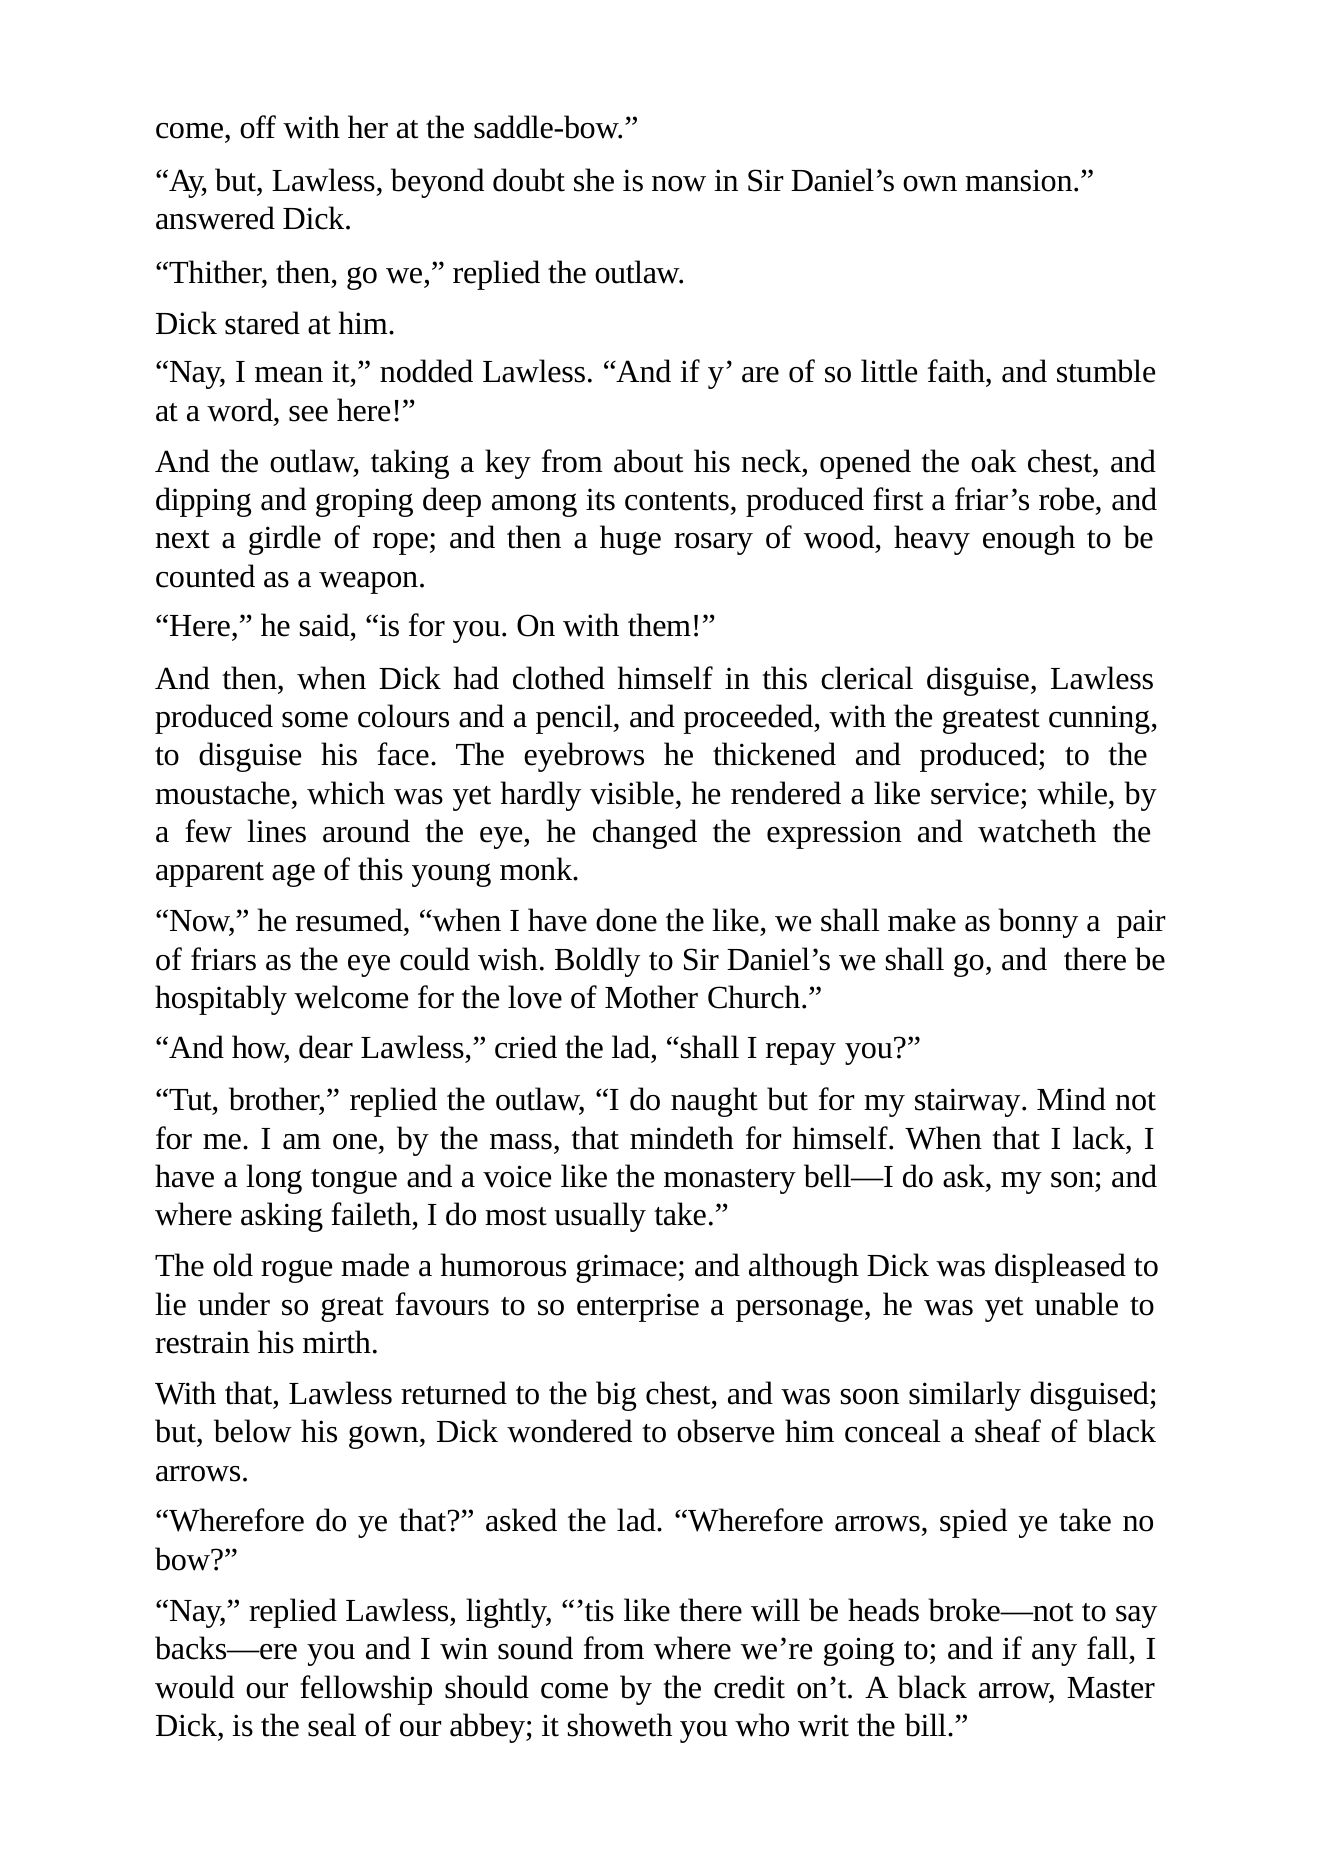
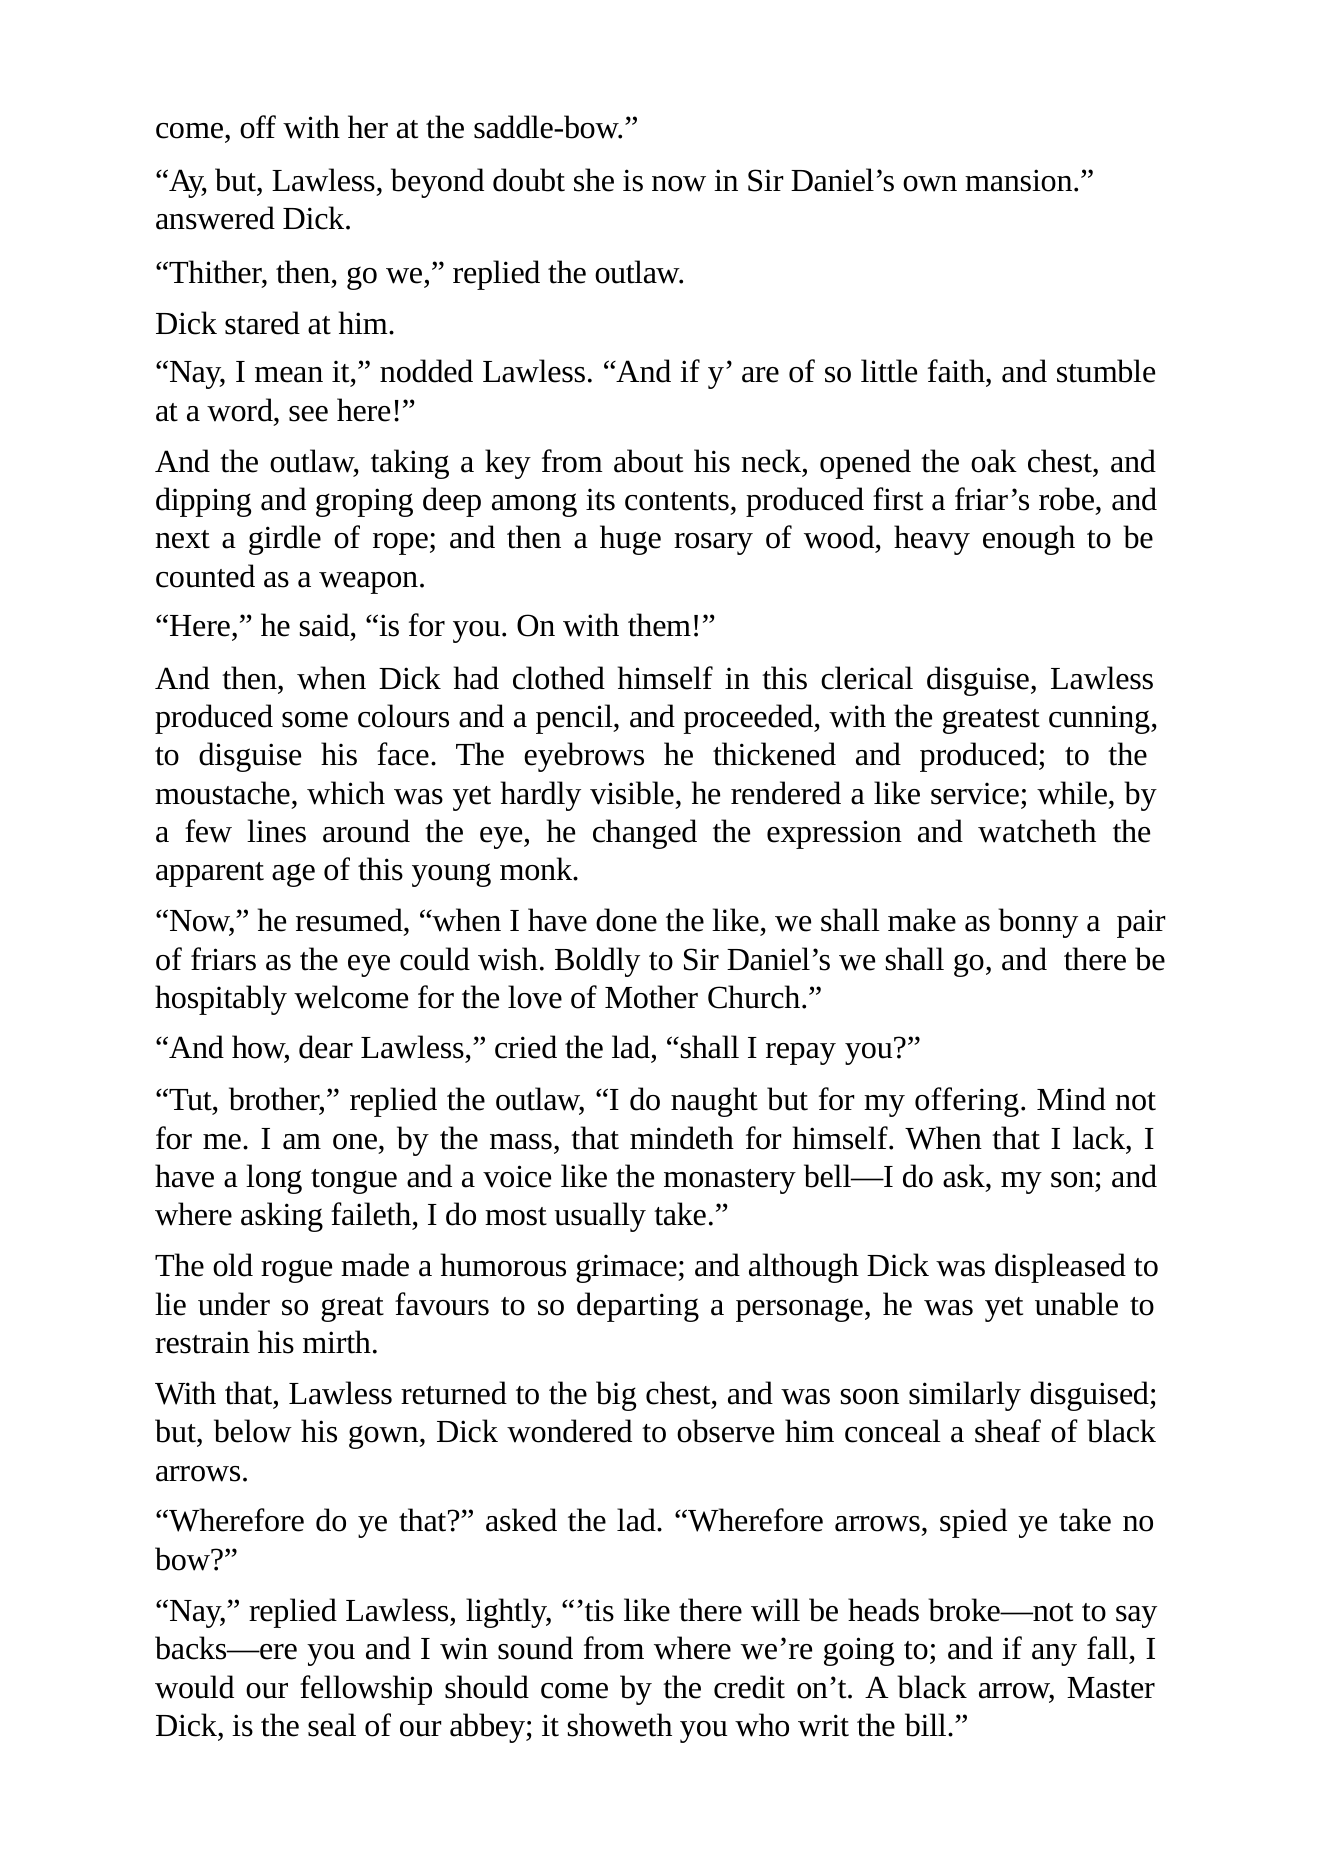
stairway: stairway -> offering
enterprise: enterprise -> departing
